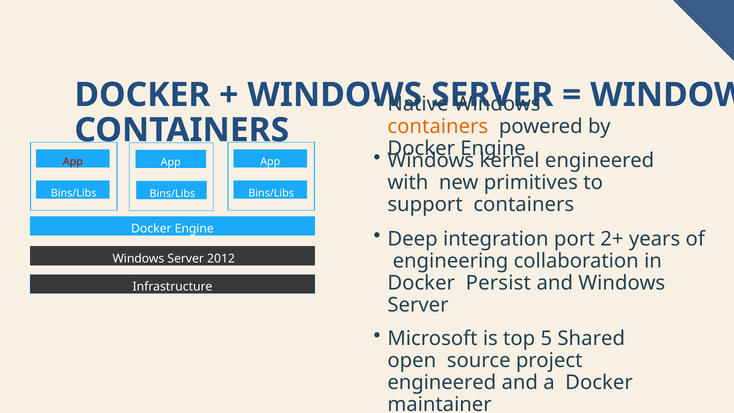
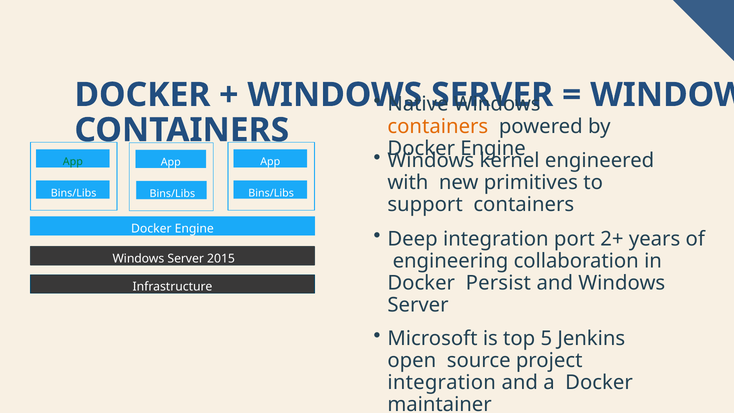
App at (73, 162) colour: red -> green
2012: 2012 -> 2015
Shared: Shared -> Jenkins
engineered at (442, 382): engineered -> integration
